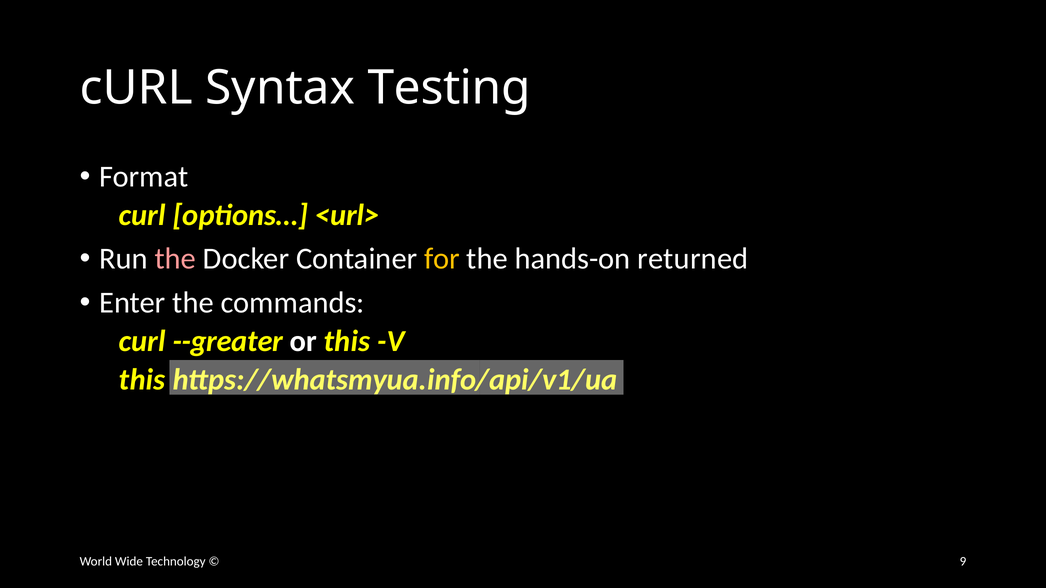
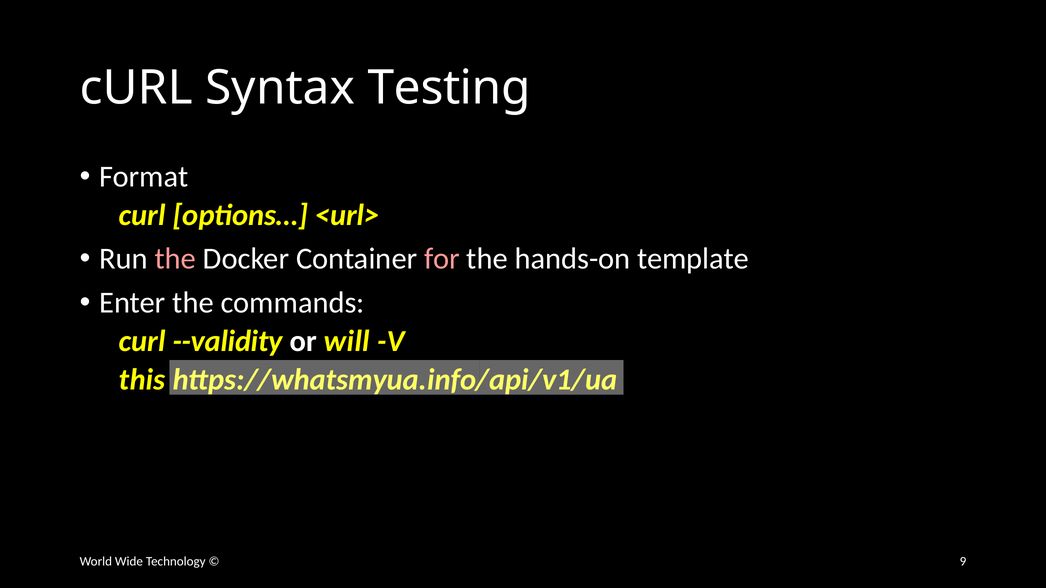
for colour: yellow -> pink
returned: returned -> template
--greater: --greater -> --validity
or this: this -> will
